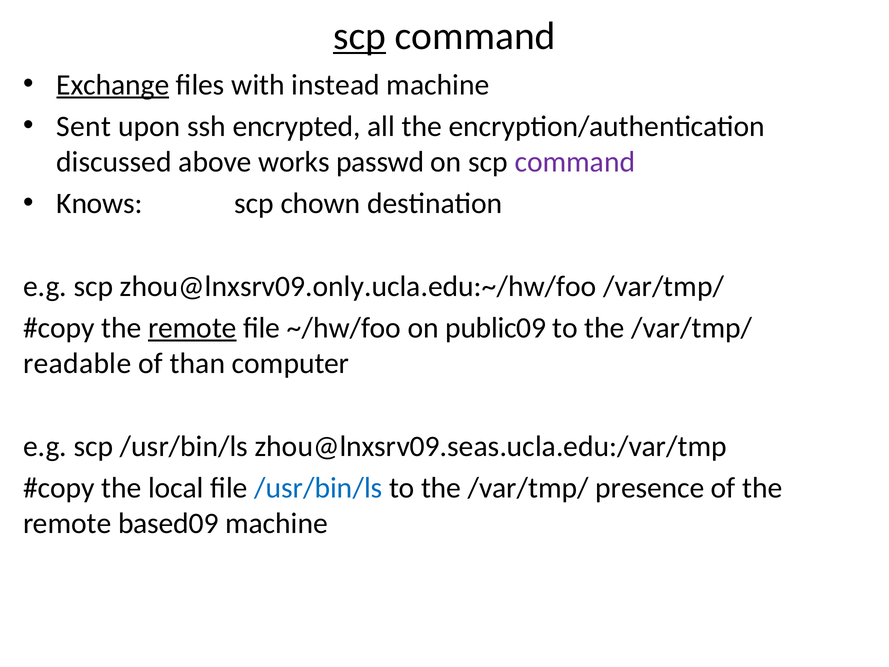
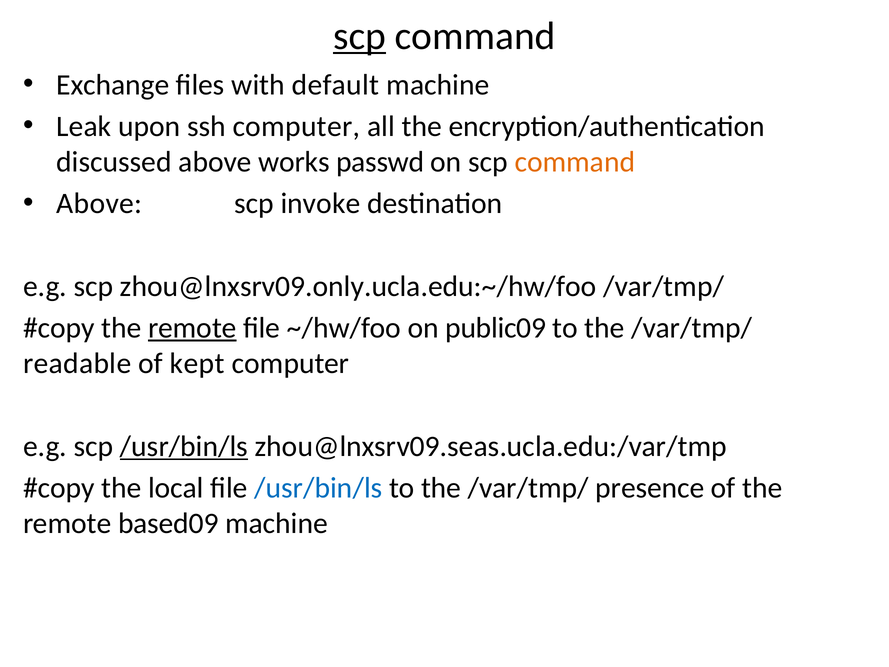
Exchange underline: present -> none
instead: instead -> default
Sent: Sent -> Leak
ssh encrypted: encrypted -> computer
command at (575, 162) colour: purple -> orange
Knows at (100, 203): Knows -> Above
chown: chown -> invoke
than: than -> kept
/usr/bin/ls at (184, 446) underline: none -> present
